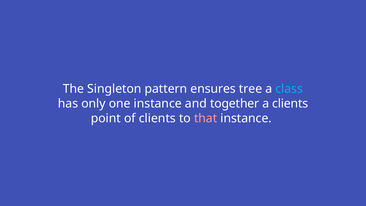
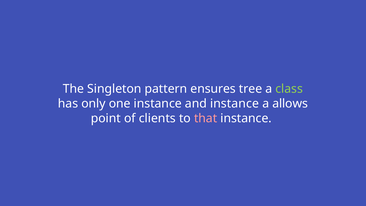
class colour: light blue -> light green
and together: together -> instance
a clients: clients -> allows
